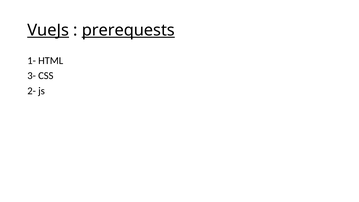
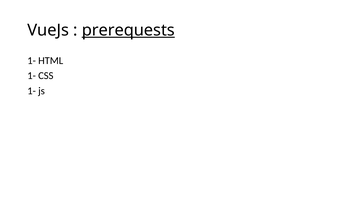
VueJs underline: present -> none
3- at (32, 76): 3- -> 1-
2- at (32, 91): 2- -> 1-
